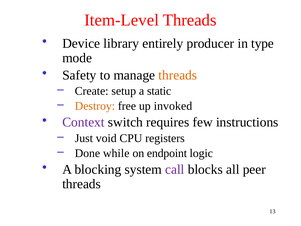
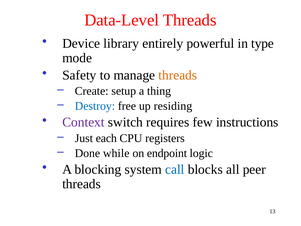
Item-Level: Item-Level -> Data-Level
producer: producer -> powerful
static: static -> thing
Destroy colour: orange -> blue
invoked: invoked -> residing
void: void -> each
call colour: purple -> blue
